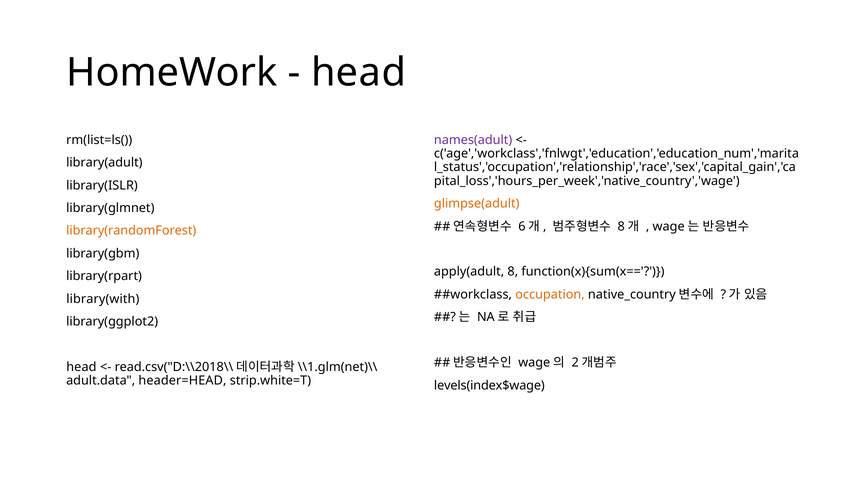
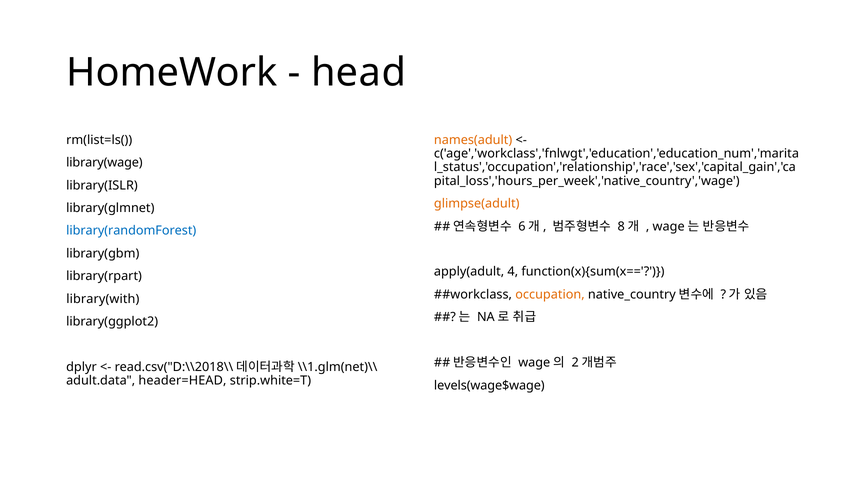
names(adult colour: purple -> orange
library(adult: library(adult -> library(wage
library(randomForest colour: orange -> blue
8: 8 -> 4
head at (81, 367): head -> dplyr
levels(index$wage: levels(index$wage -> levels(wage$wage
